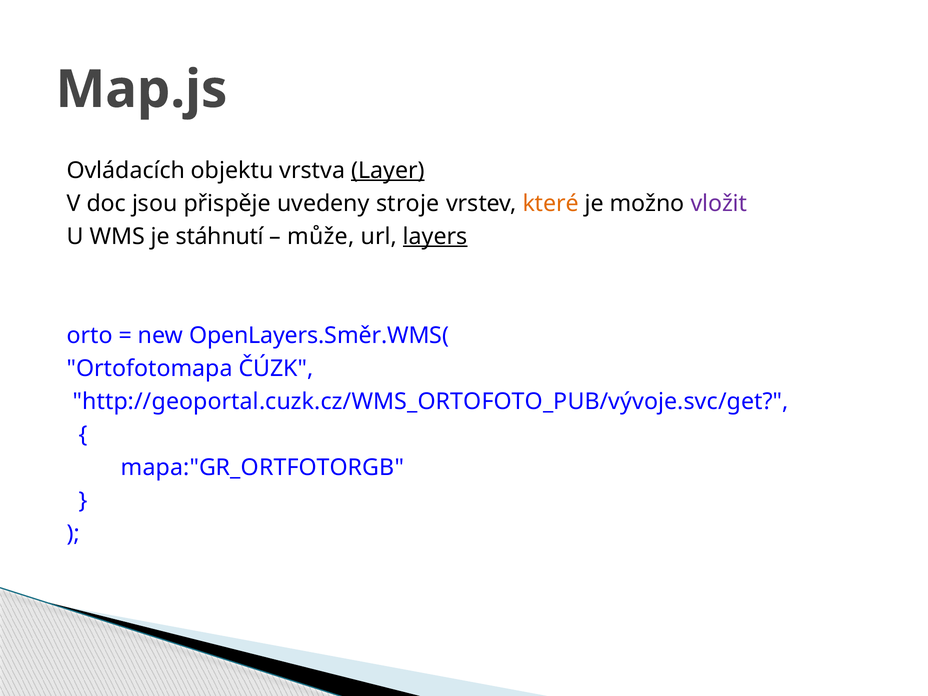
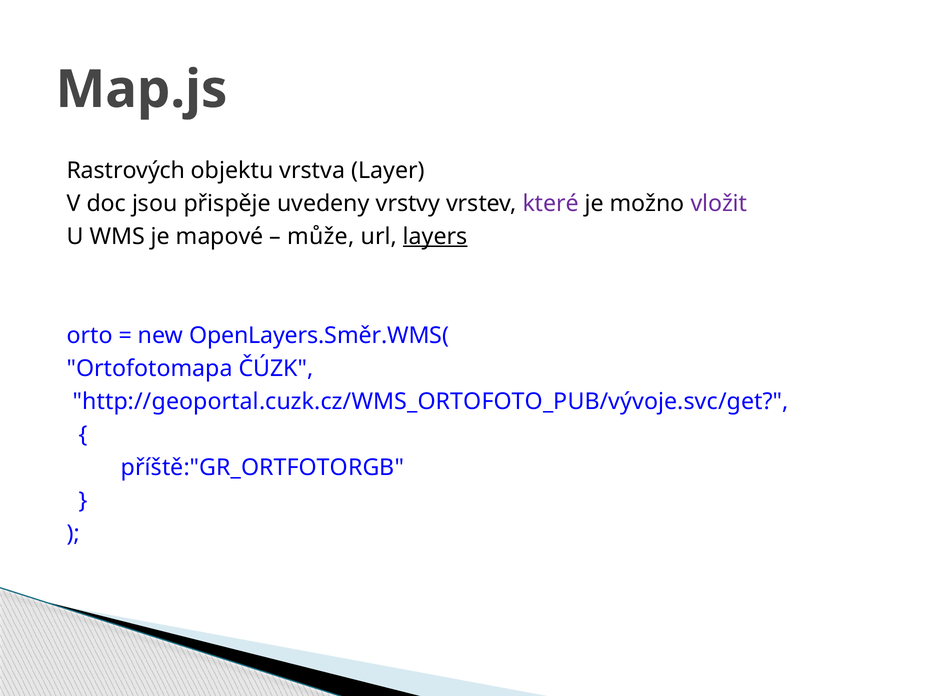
Ovládacích: Ovládacích -> Rastrových
Layer underline: present -> none
stroje: stroje -> vrstvy
které colour: orange -> purple
stáhnutí: stáhnutí -> mapové
mapa:"GR_ORTFOTORGB: mapa:"GR_ORTFOTORGB -> příště:"GR_ORTFOTORGB
